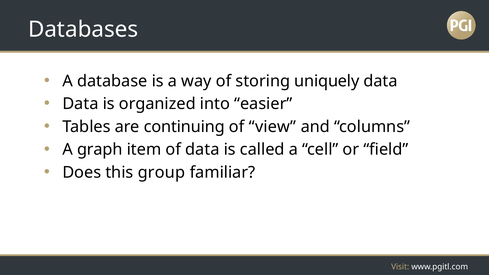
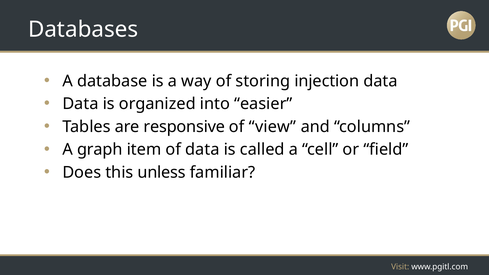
uniquely: uniquely -> injection
continuing: continuing -> responsive
group: group -> unless
